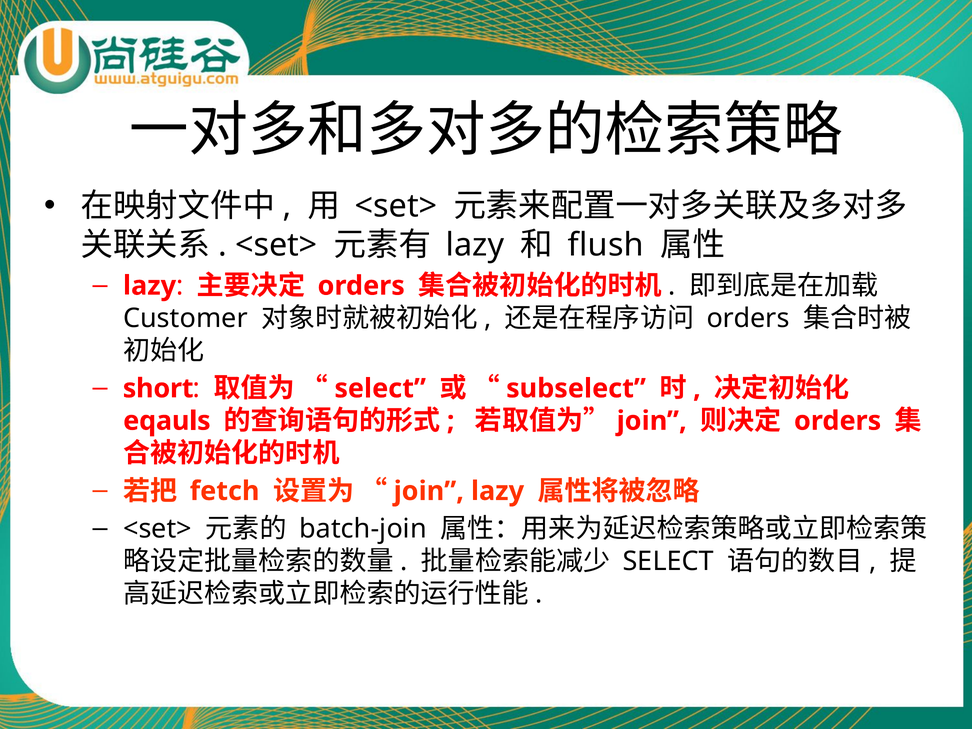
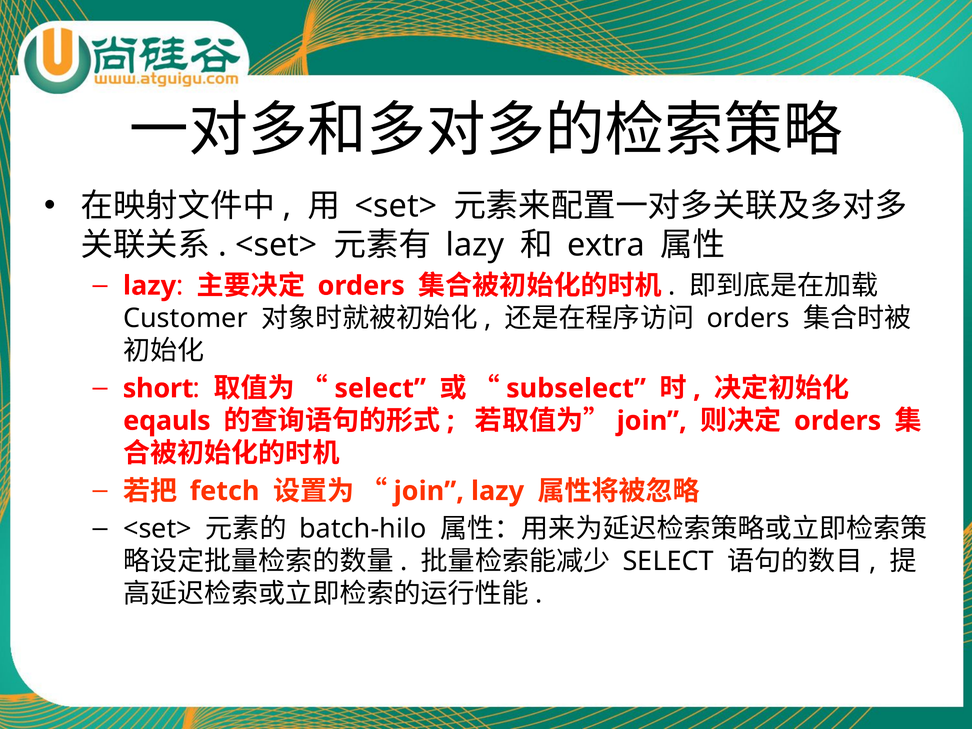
flush: flush -> extra
batch-join: batch-join -> batch-hilo
